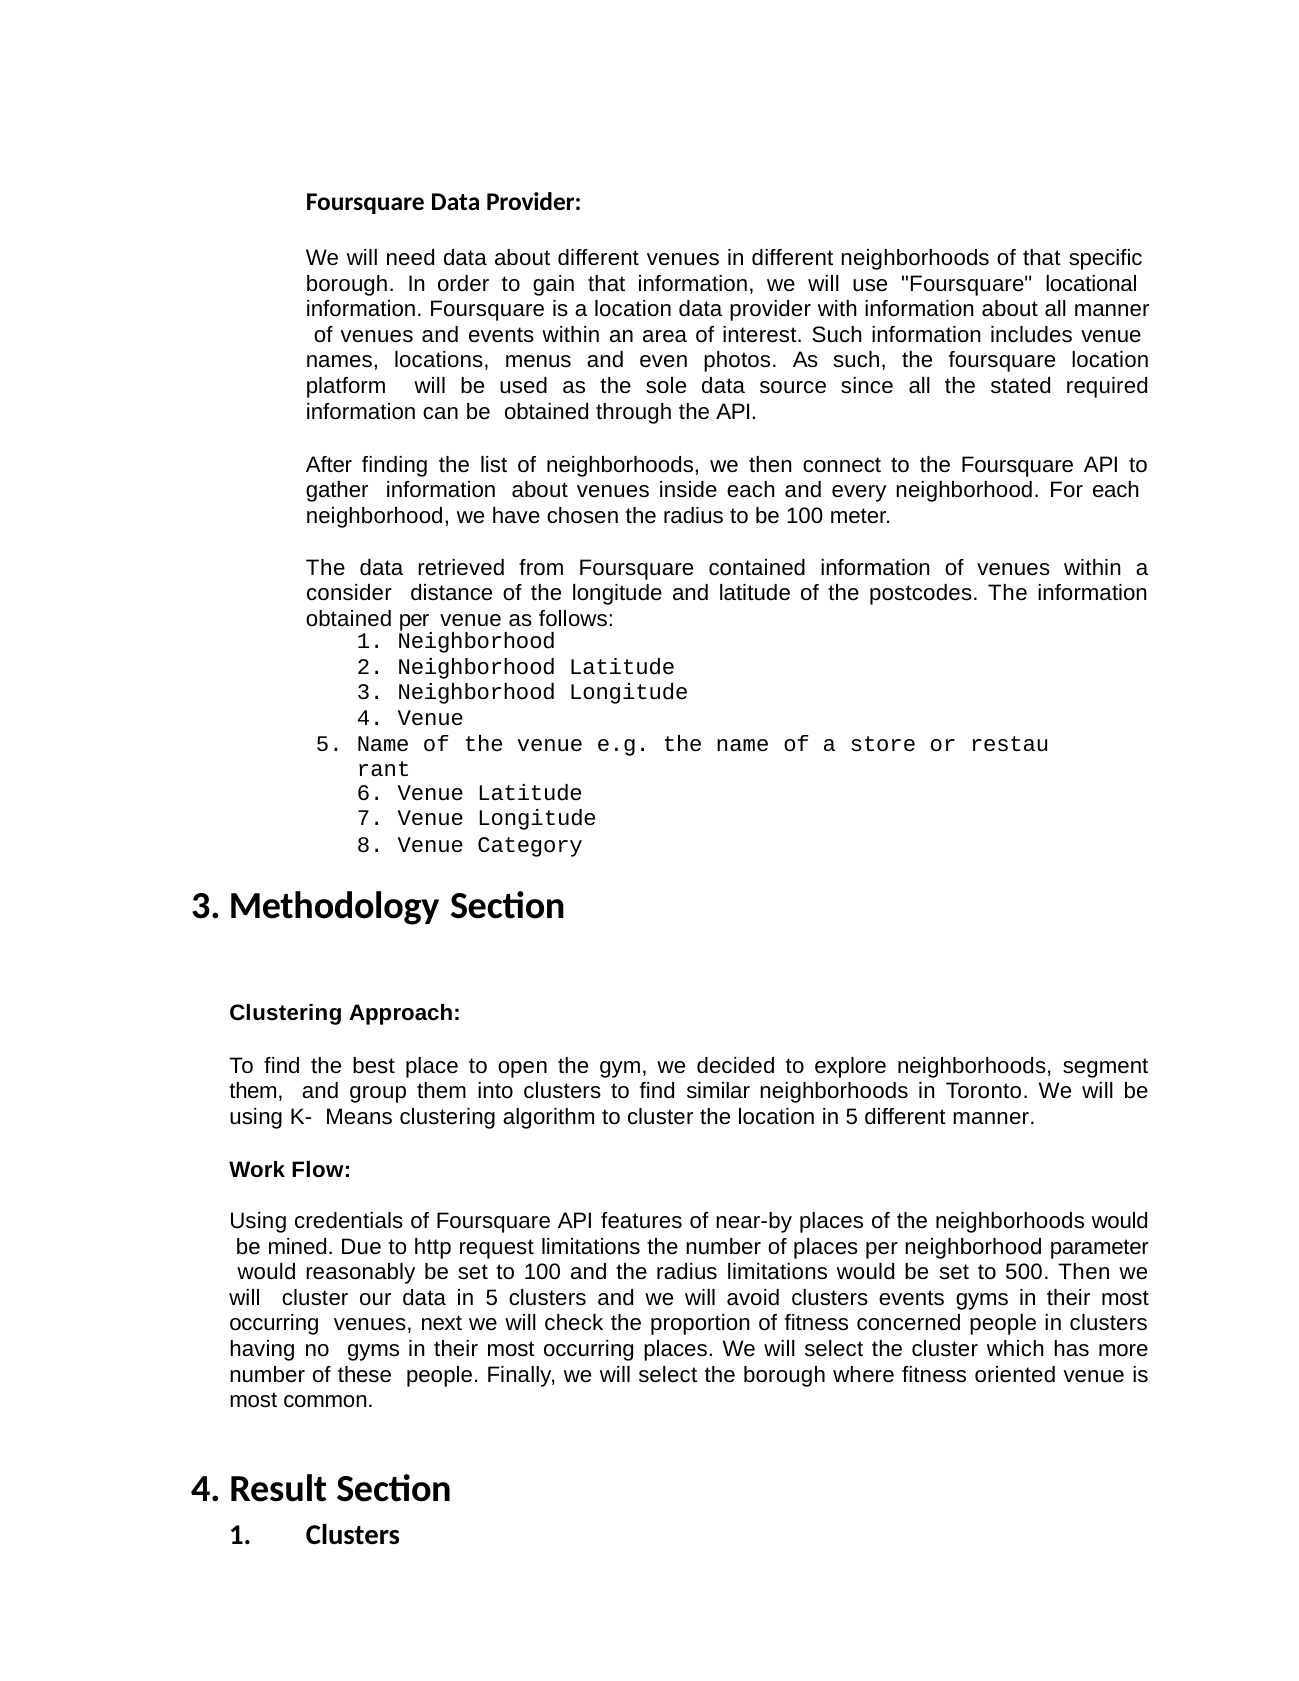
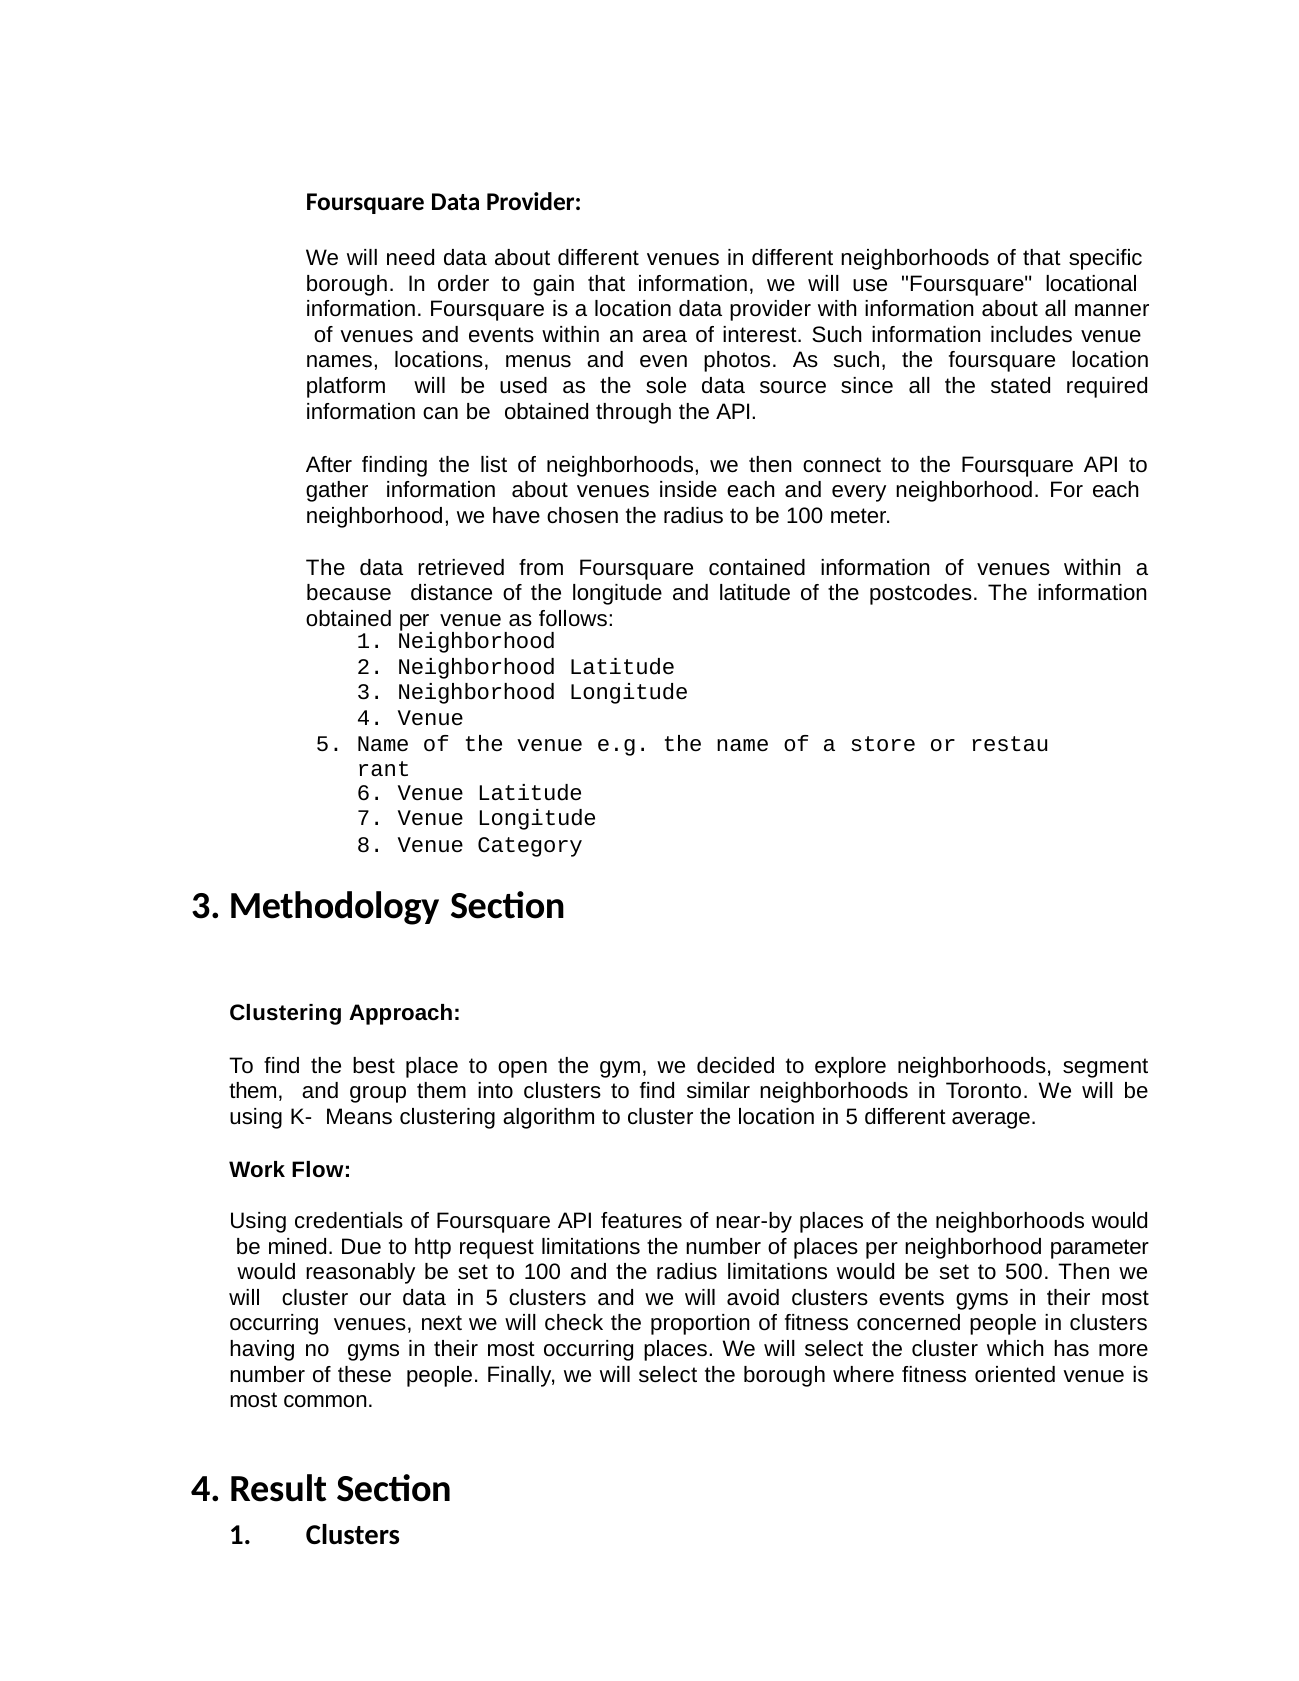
consider: consider -> because
different manner: manner -> average
